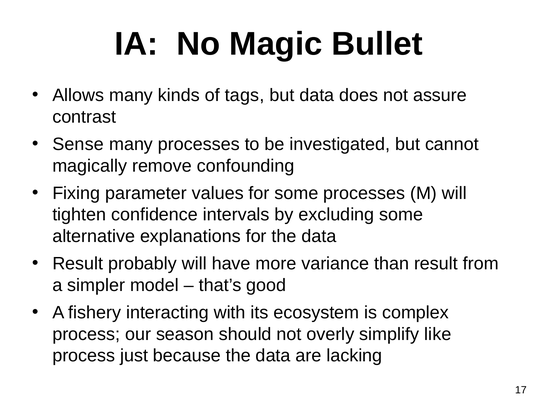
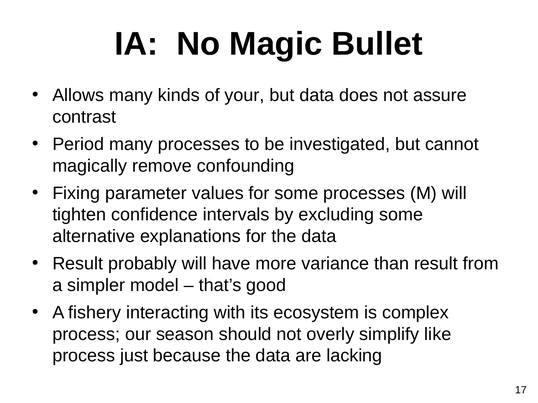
tags: tags -> your
Sense: Sense -> Period
